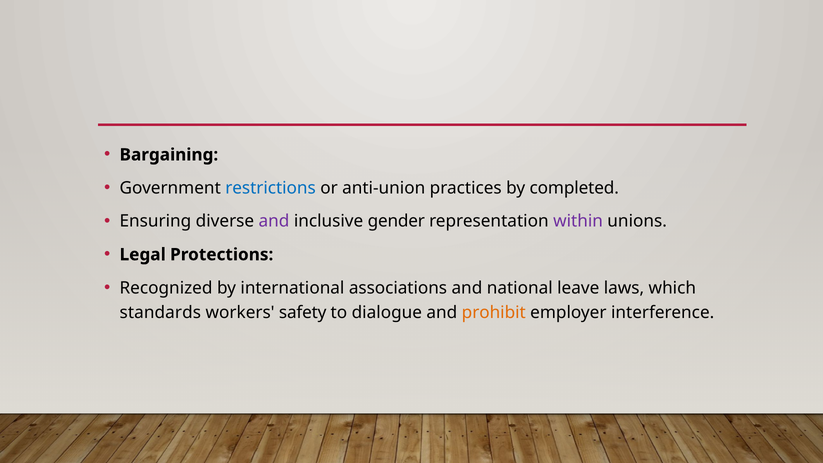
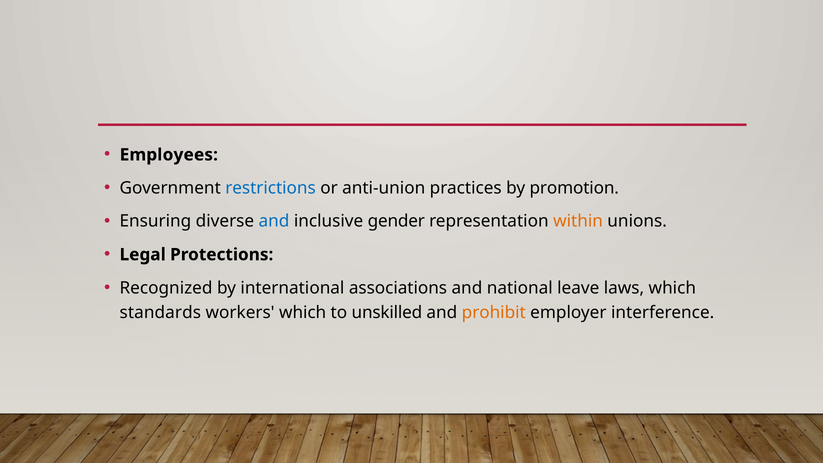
Bargaining: Bargaining -> Employees
completed: completed -> promotion
and at (274, 221) colour: purple -> blue
within colour: purple -> orange
workers safety: safety -> which
dialogue: dialogue -> unskilled
